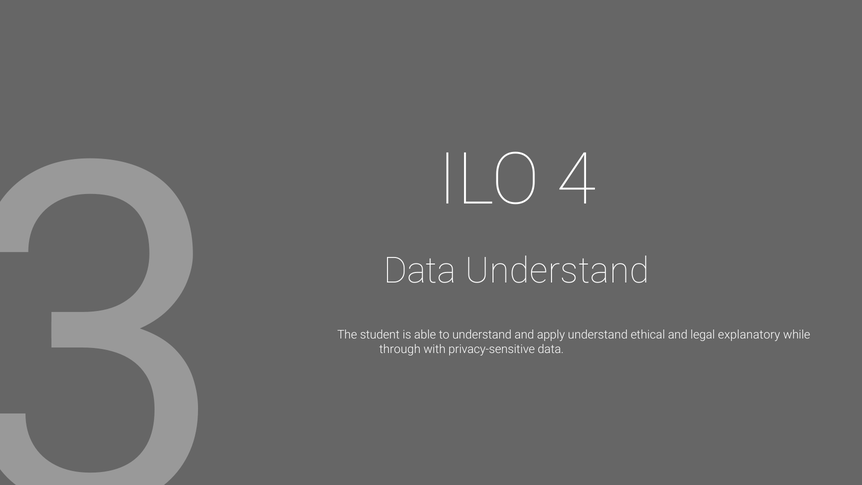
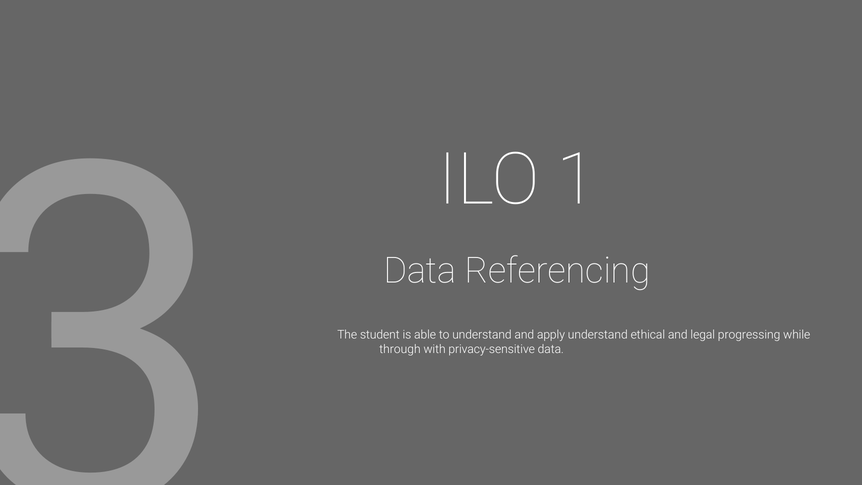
4: 4 -> 1
Data Understand: Understand -> Referencing
explanatory: explanatory -> progressing
